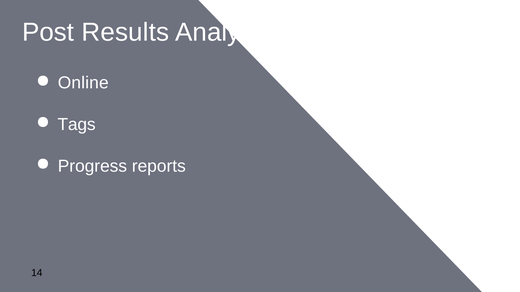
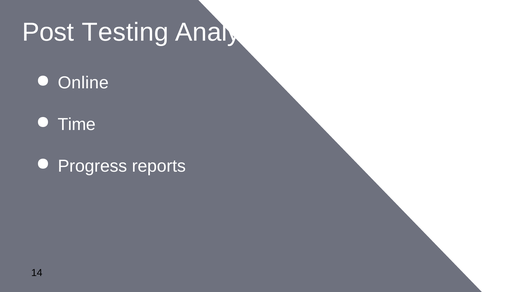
Results: Results -> Testing
Tags: Tags -> Time
